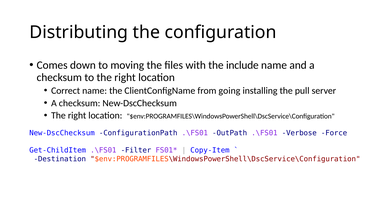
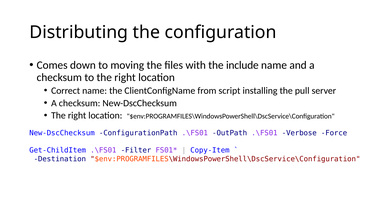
going: going -> script
